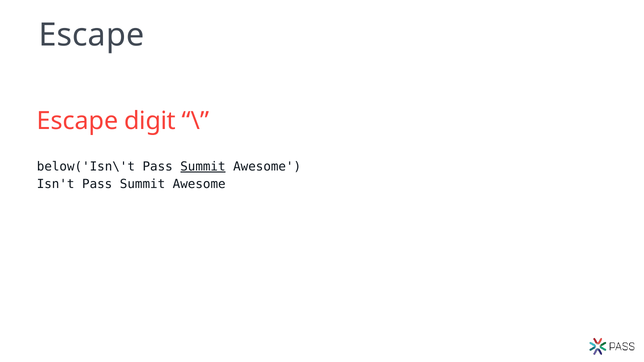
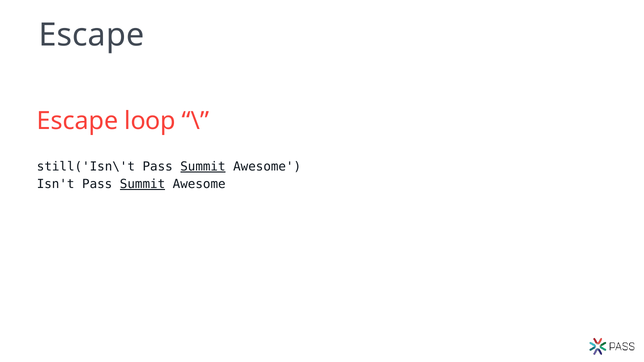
digit: digit -> loop
below('Isn\'t: below('Isn\'t -> still('Isn\'t
Summit at (143, 184) underline: none -> present
